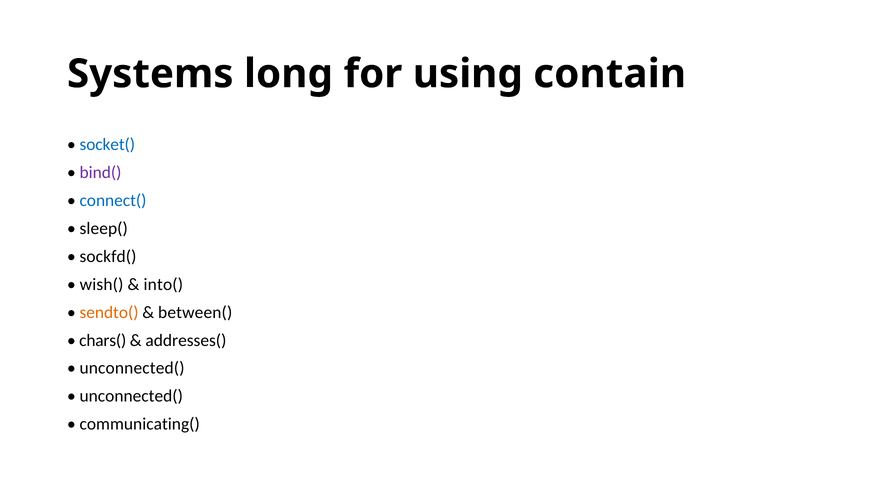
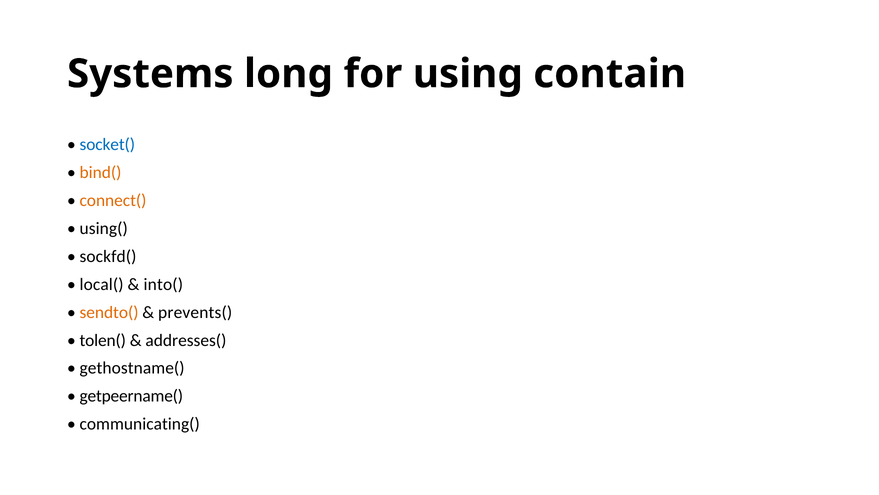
bind( colour: purple -> orange
connect( colour: blue -> orange
sleep(: sleep( -> using(
wish(: wish( -> local(
between(: between( -> prevents(
chars(: chars( -> tolen(
unconnected( at (132, 368): unconnected( -> gethostname(
unconnected( at (131, 396): unconnected( -> getpeername(
